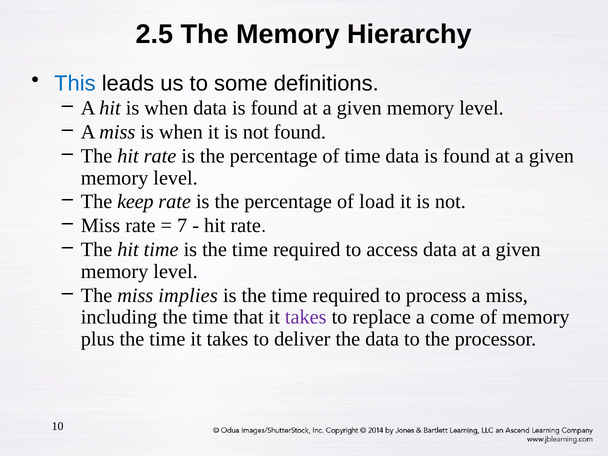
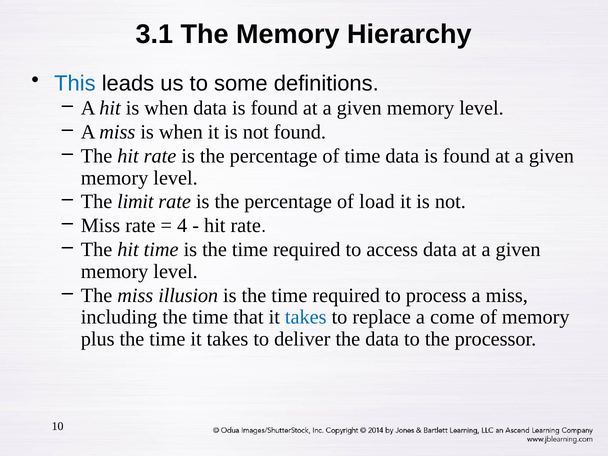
2.5: 2.5 -> 3.1
keep: keep -> limit
7: 7 -> 4
implies: implies -> illusion
takes at (306, 317) colour: purple -> blue
